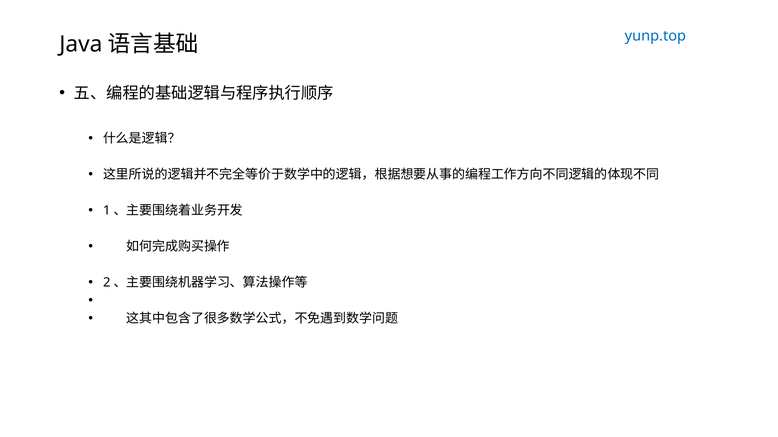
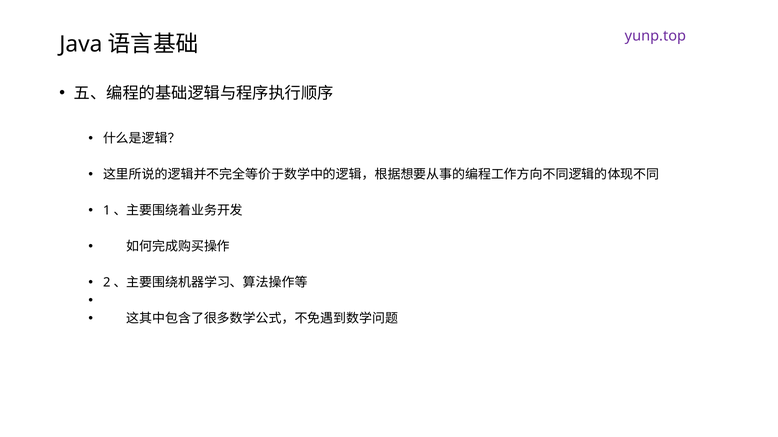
yunp.top colour: blue -> purple
